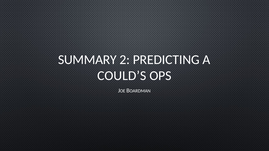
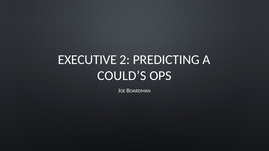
SUMMARY: SUMMARY -> EXECUTIVE
